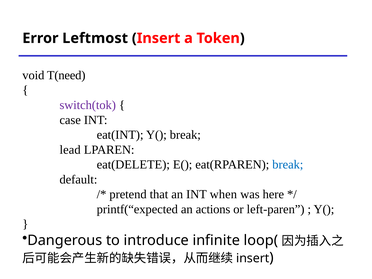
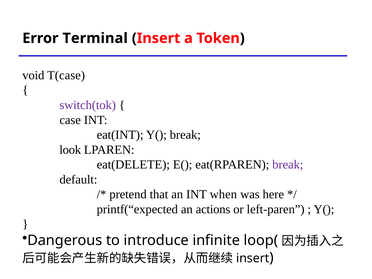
Leftmost: Leftmost -> Terminal
T(need: T(need -> T(case
lead: lead -> look
break at (288, 165) colour: blue -> purple
